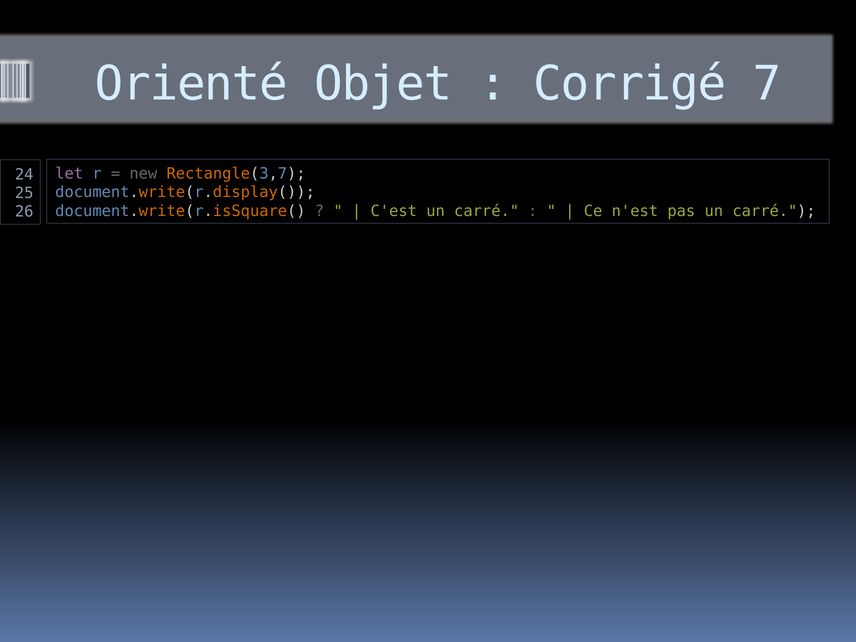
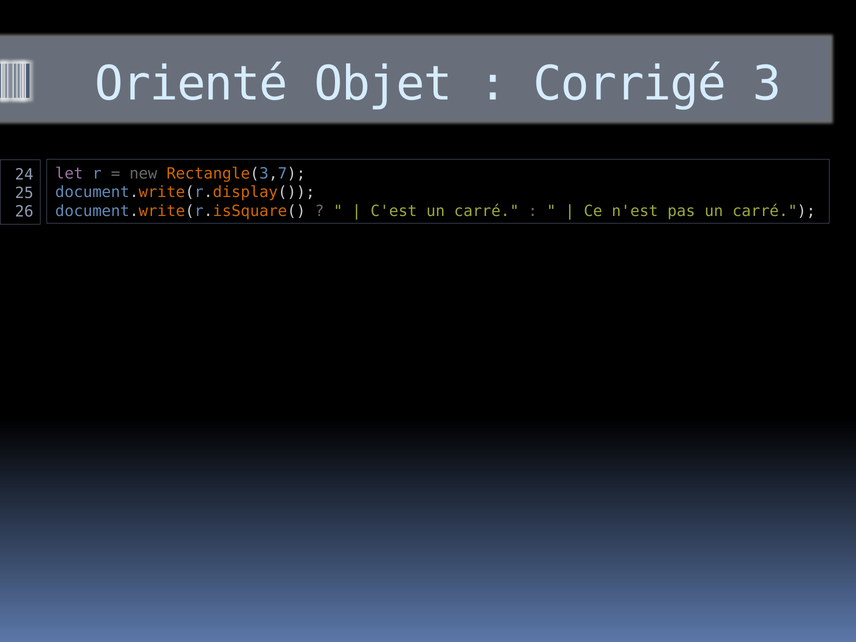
7: 7 -> 3
